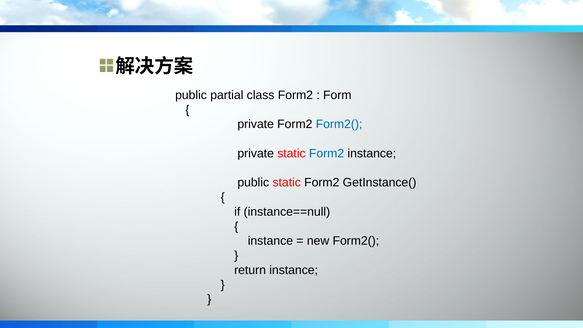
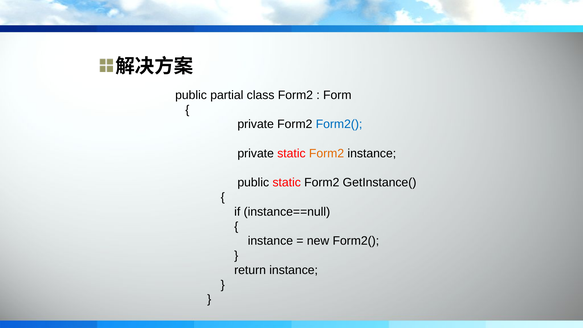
Form2 at (327, 153) colour: blue -> orange
